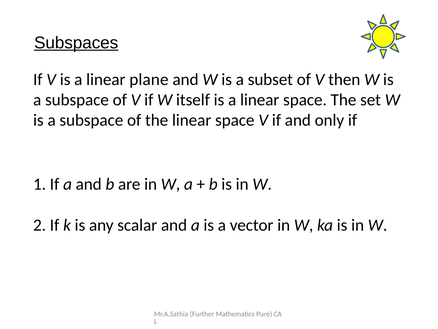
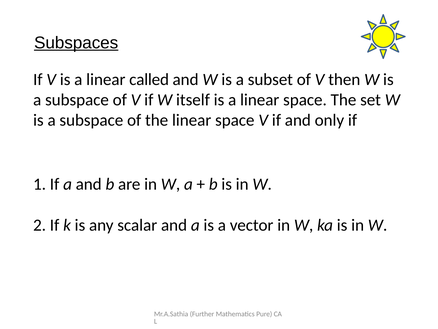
plane: plane -> called
